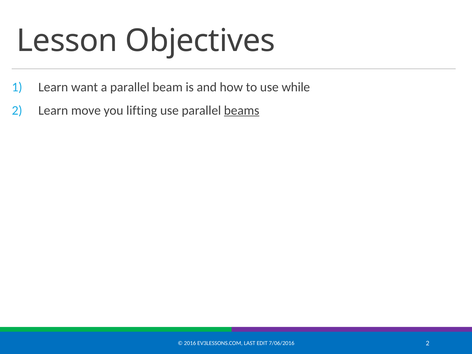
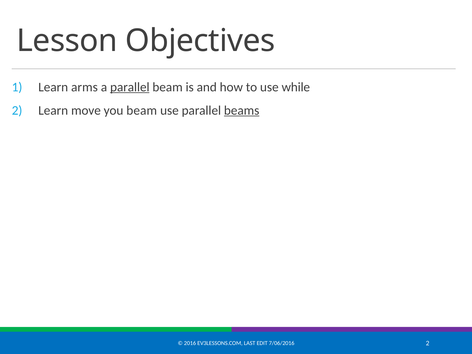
want: want -> arms
parallel at (130, 87) underline: none -> present
you lifting: lifting -> beam
